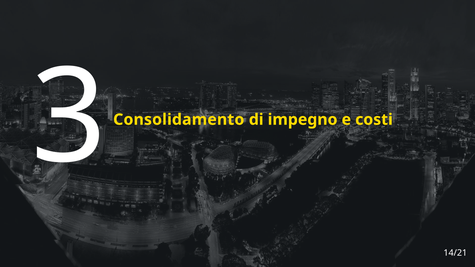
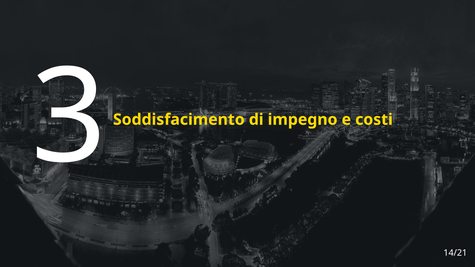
Consolidamento: Consolidamento -> Soddisfacimento
